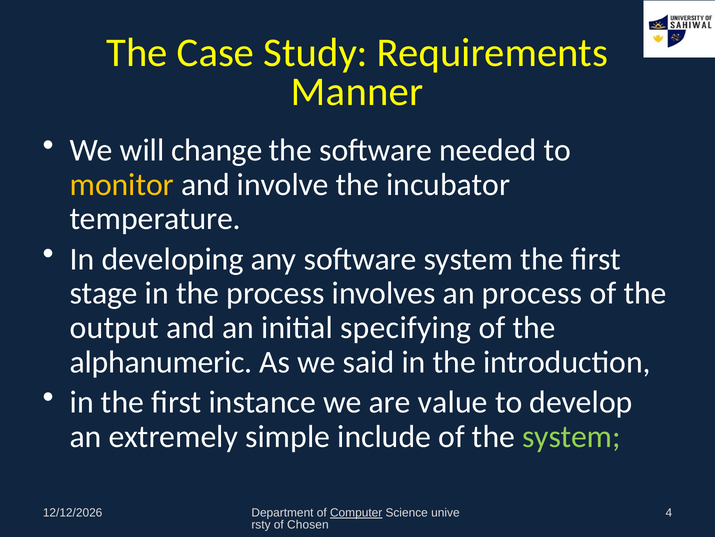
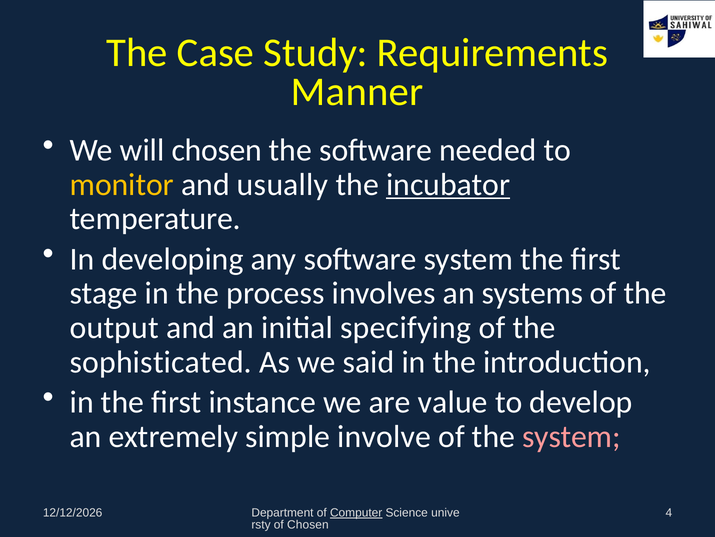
will change: change -> chosen
involve: involve -> usually
incubator underline: none -> present
an process: process -> systems
alphanumeric: alphanumeric -> sophisticated
include: include -> involve
system at (571, 436) colour: light green -> pink
